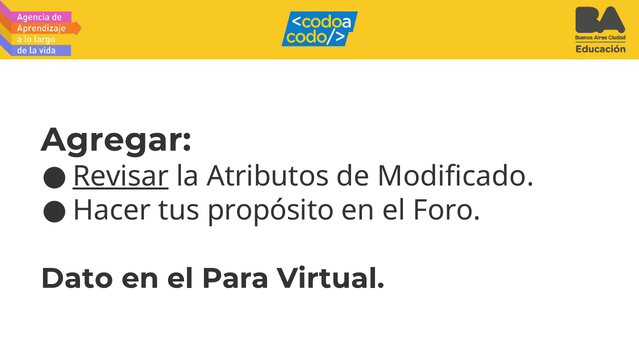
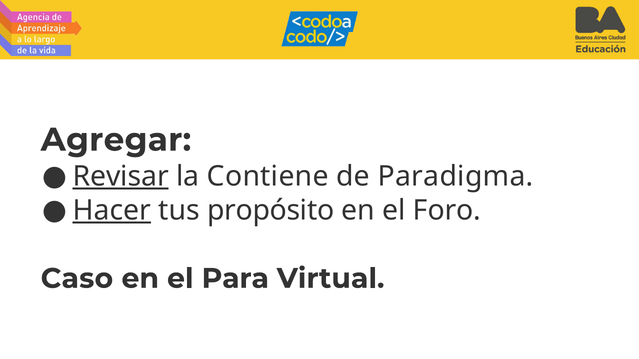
Atributos: Atributos -> Contiene
Modificado: Modificado -> Paradigma
Hacer underline: none -> present
Dato: Dato -> Caso
